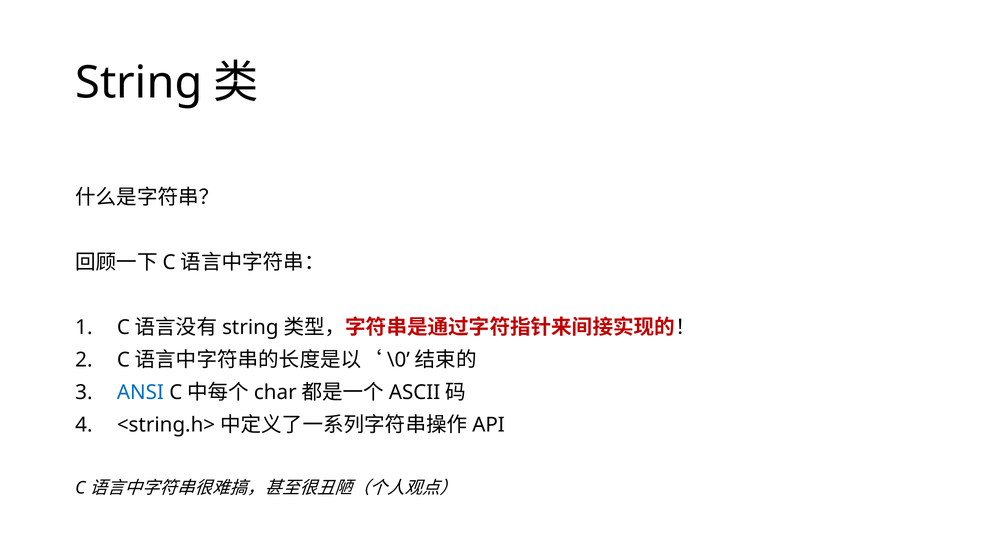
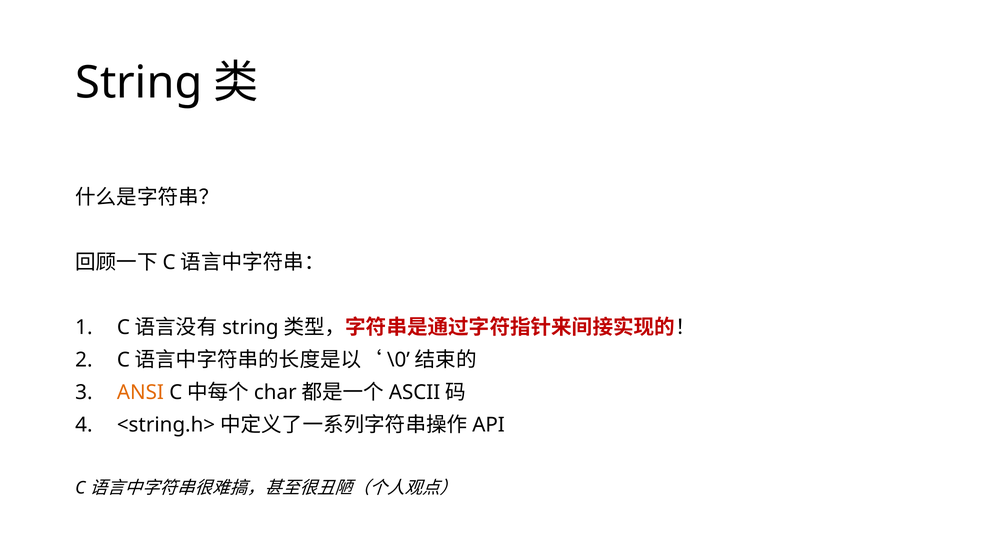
ANSI colour: blue -> orange
